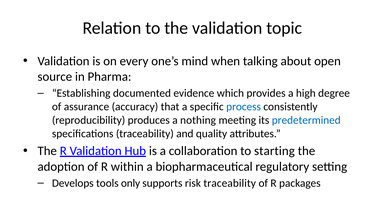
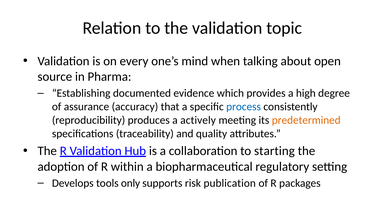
nothing: nothing -> actively
predetermined colour: blue -> orange
risk traceability: traceability -> publication
